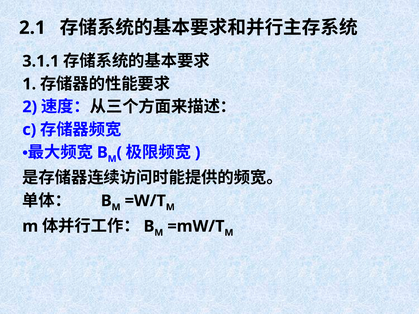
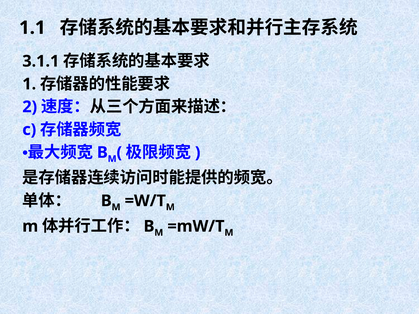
2.1: 2.1 -> 1.1
